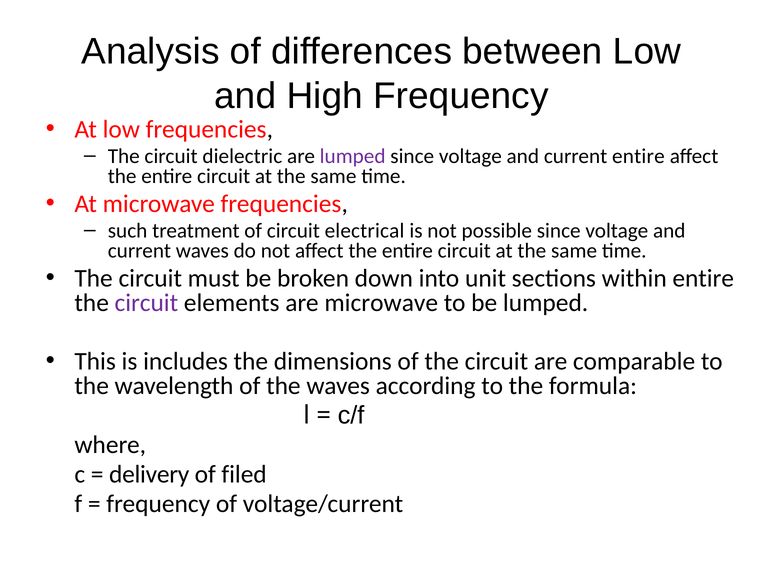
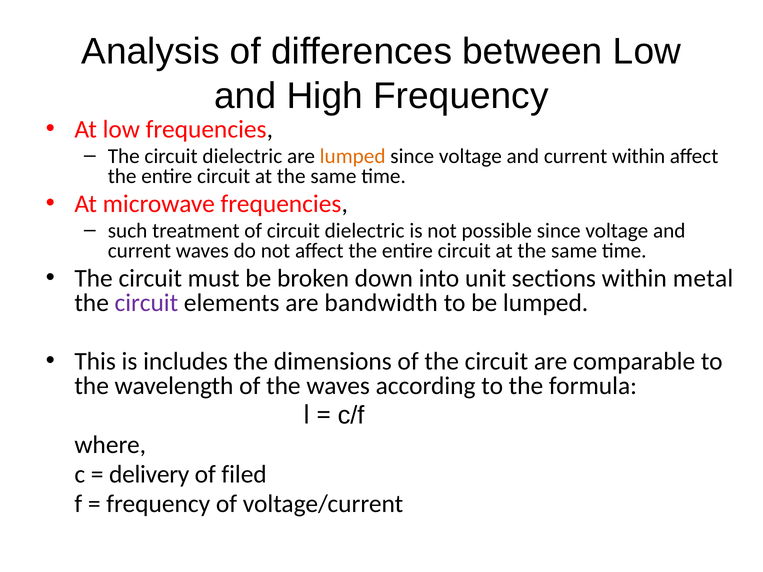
lumped at (353, 156) colour: purple -> orange
current entire: entire -> within
of circuit electrical: electrical -> dielectric
within entire: entire -> metal
are microwave: microwave -> bandwidth
